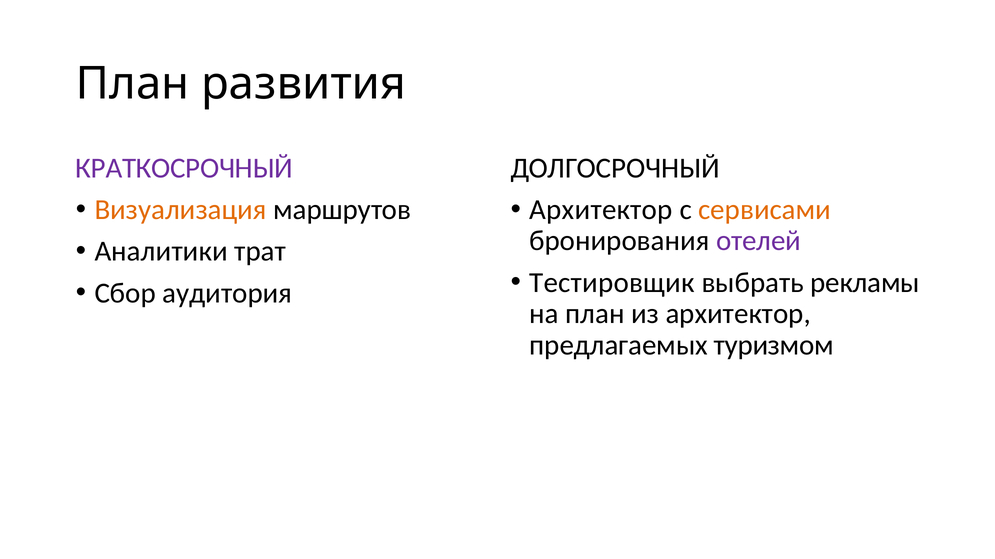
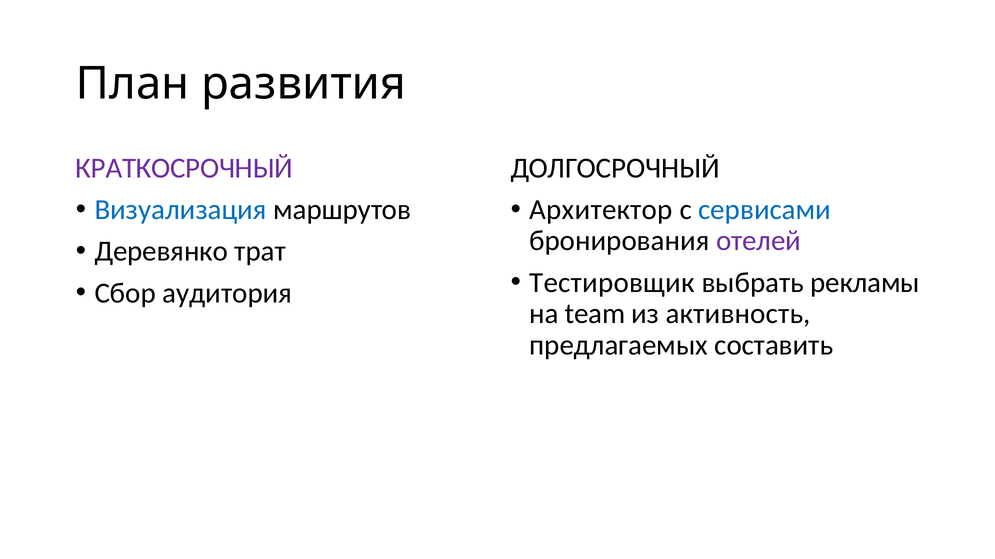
сервисами colour: orange -> blue
Визуализация colour: orange -> blue
Аналитики: Аналитики -> Деревянко
на план: план -> team
из архитектор: архитектор -> активность
туризмом: туризмом -> составить
